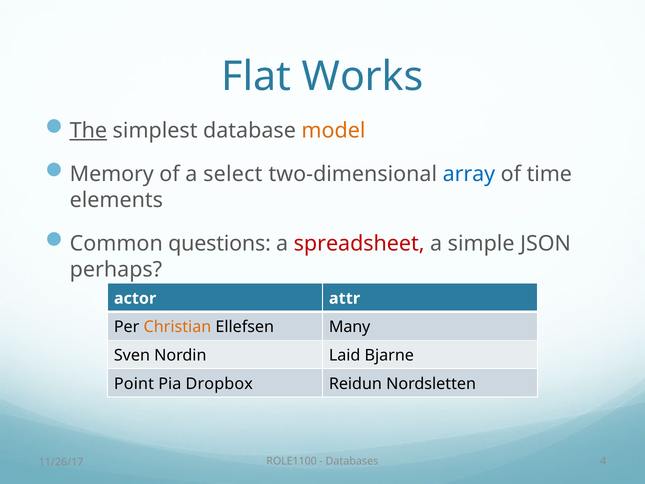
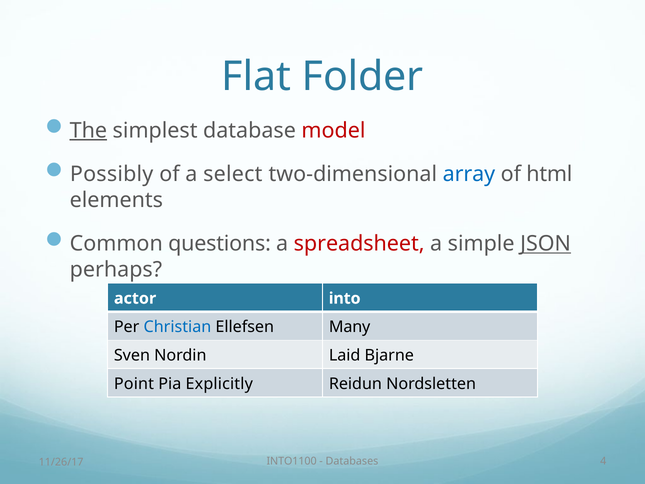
Works: Works -> Folder
model colour: orange -> red
Memory: Memory -> Possibly
time: time -> html
JSON underline: none -> present
attr: attr -> into
Christian colour: orange -> blue
Dropbox: Dropbox -> Explicitly
ROLE1100: ROLE1100 -> INTO1100
